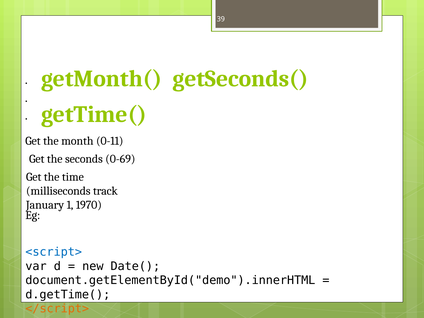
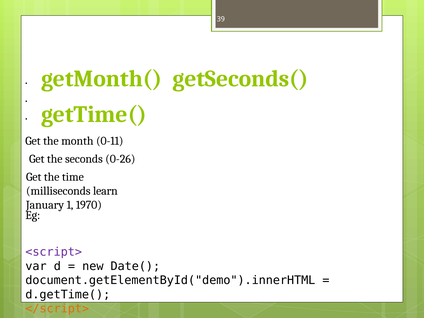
0-69: 0-69 -> 0-26
track: track -> learn
<script> colour: blue -> purple
